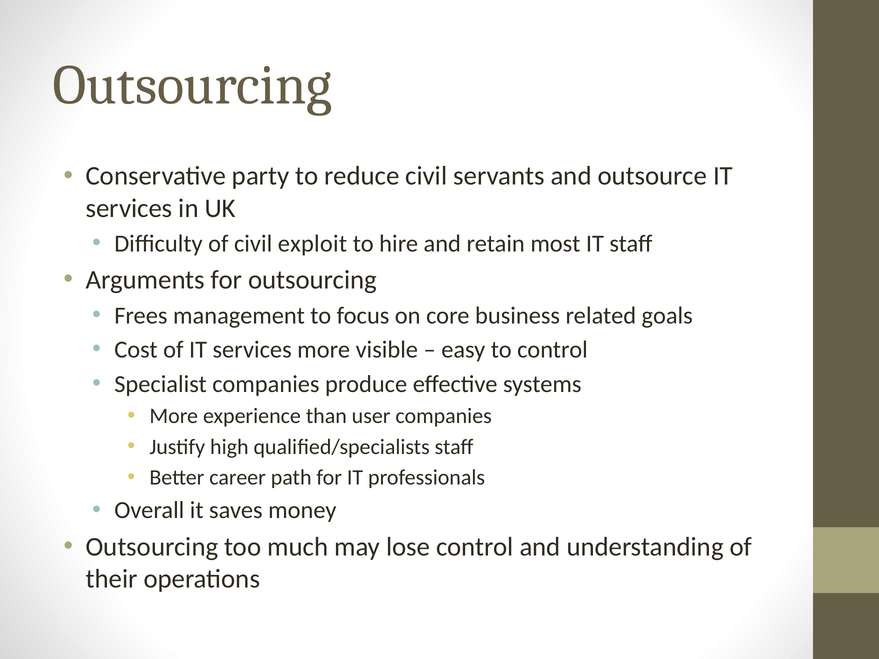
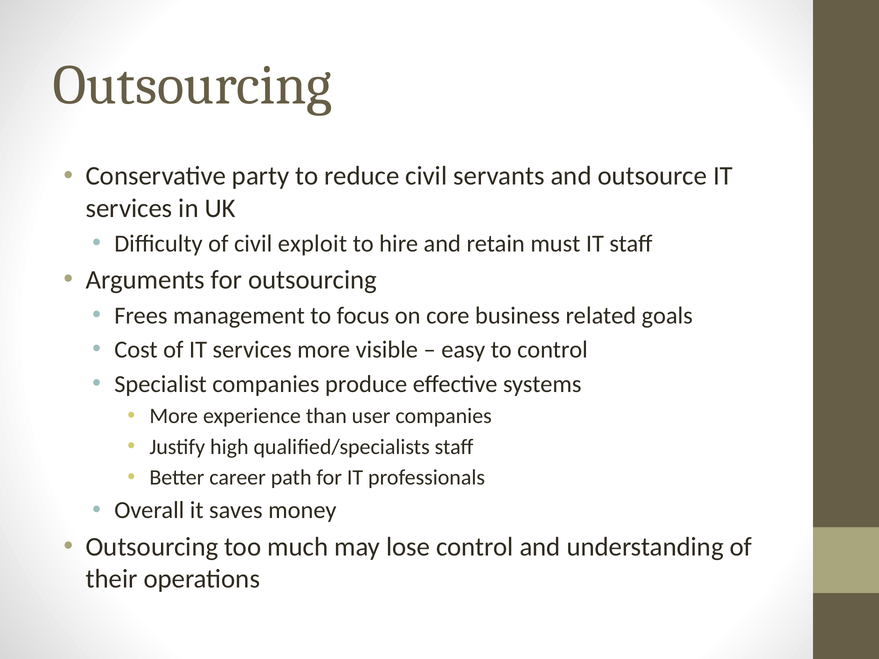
most: most -> must
